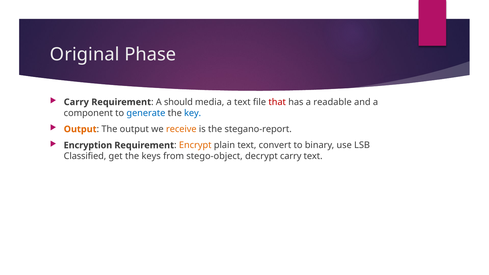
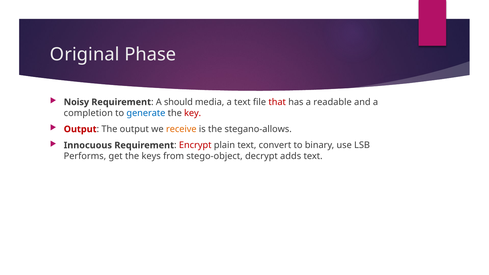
Carry at (76, 102): Carry -> Noisy
component: component -> completion
key colour: blue -> red
Output at (80, 129) colour: orange -> red
stegano-report: stegano-report -> stegano-allows
Encryption: Encryption -> Innocuous
Encrypt colour: orange -> red
Classified: Classified -> Performs
decrypt carry: carry -> adds
